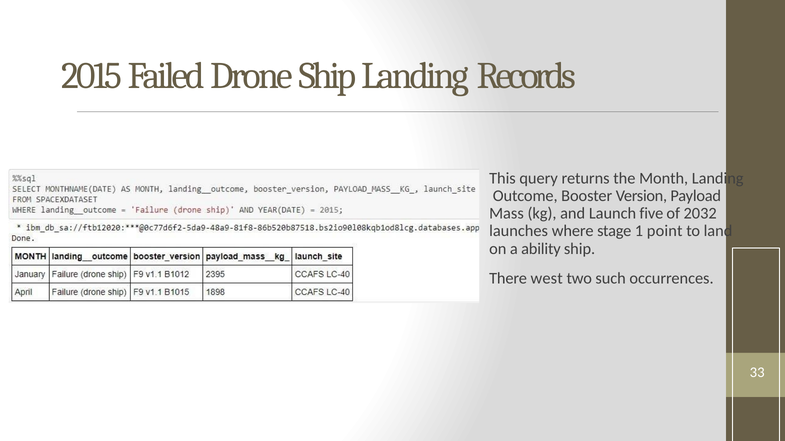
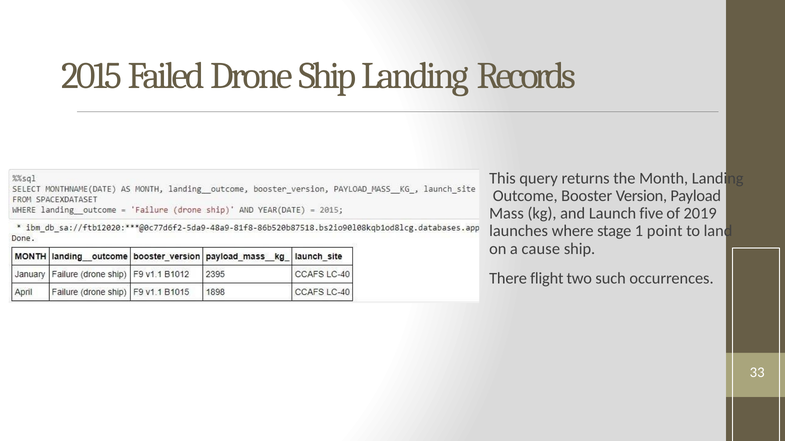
2032: 2032 -> 2019
ability: ability -> cause
west: west -> flight
